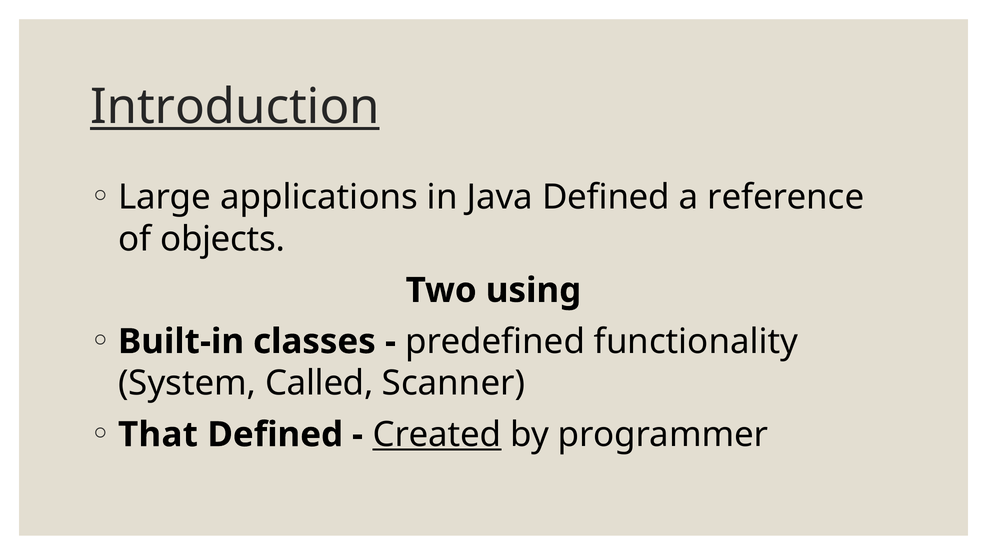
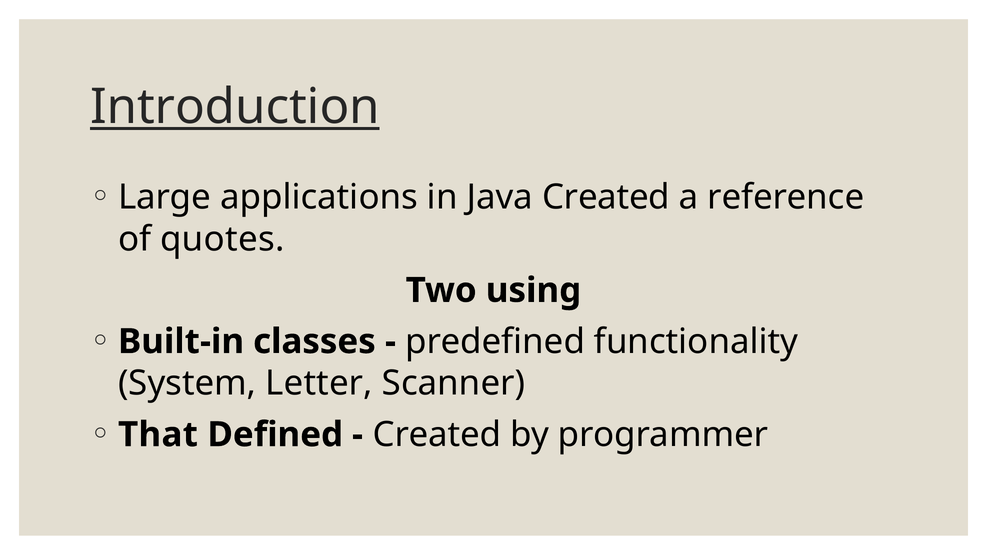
Java Defined: Defined -> Created
objects: objects -> quotes
Called: Called -> Letter
Created at (437, 435) underline: present -> none
